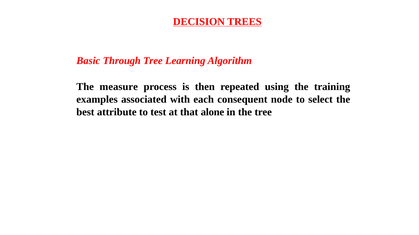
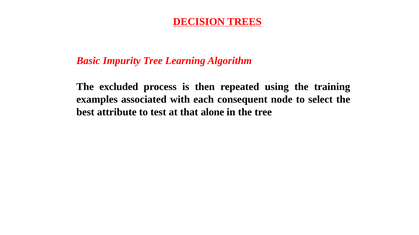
Through: Through -> Impurity
measure: measure -> excluded
